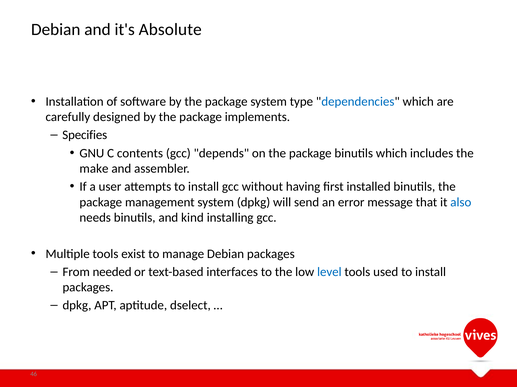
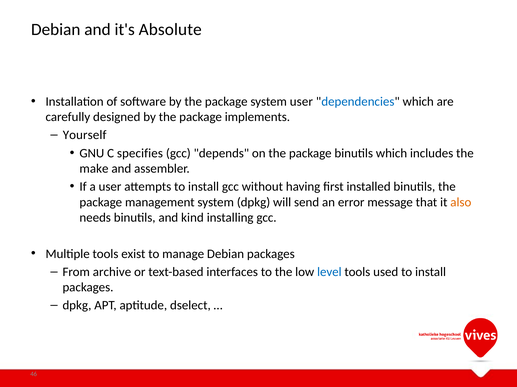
system type: type -> user
Specifies: Specifies -> Yourself
contents: contents -> specifies
also colour: blue -> orange
needed: needed -> archive
